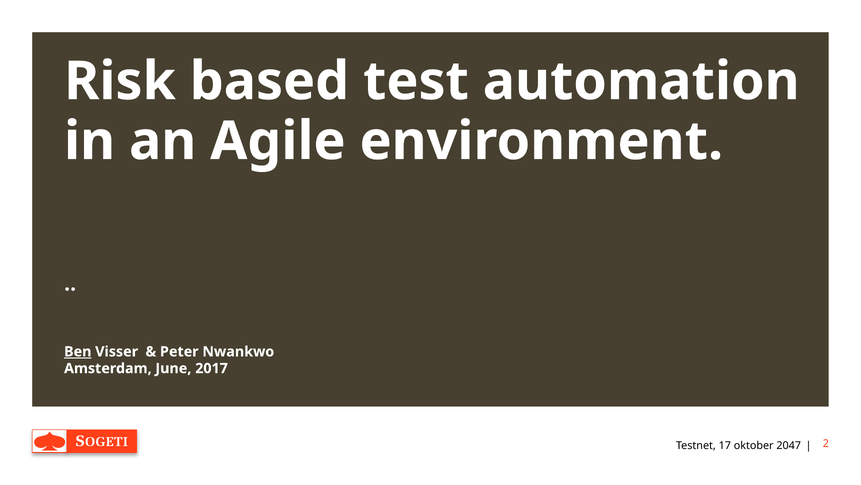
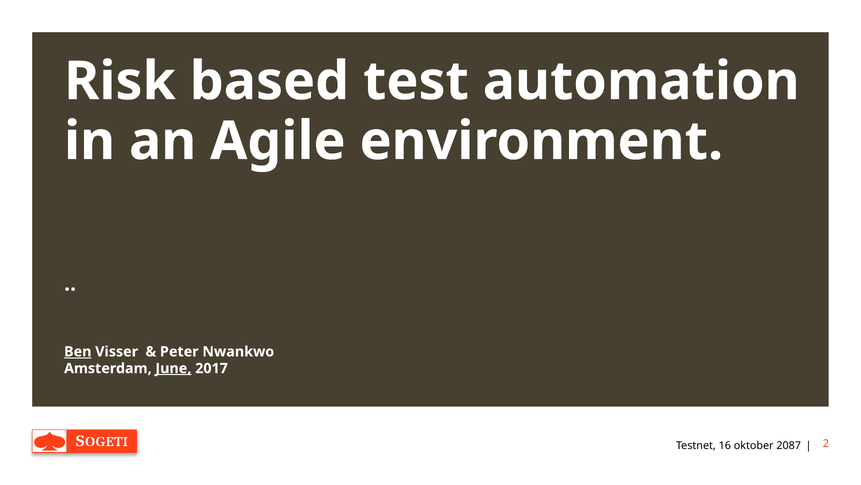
June underline: none -> present
17: 17 -> 16
2047: 2047 -> 2087
